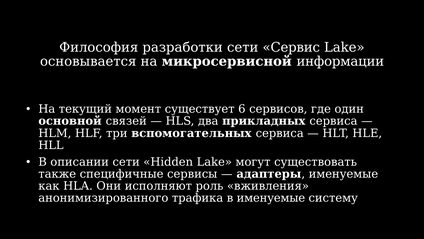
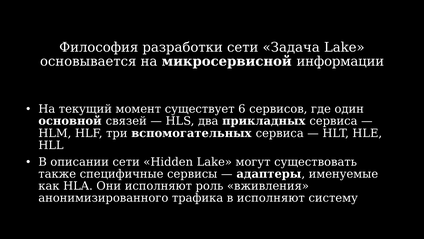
Сервис: Сервис -> Задача
в именуемые: именуемые -> исполняют
